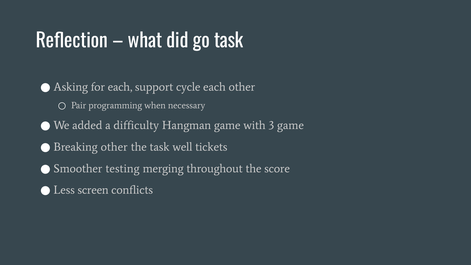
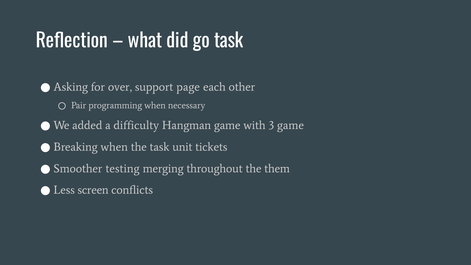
for each: each -> over
cycle: cycle -> page
Breaking other: other -> when
well: well -> unit
score: score -> them
